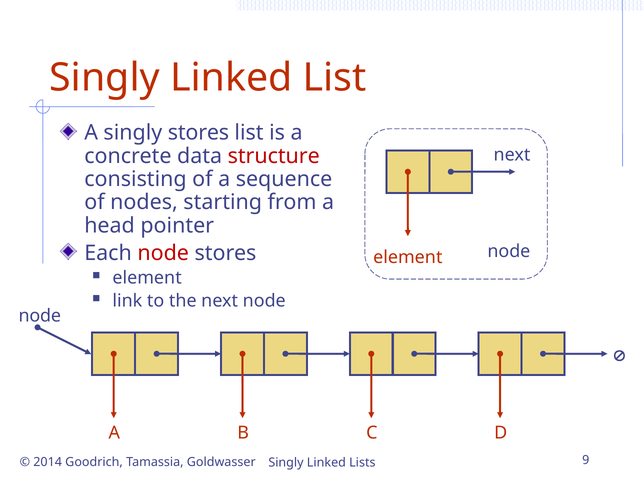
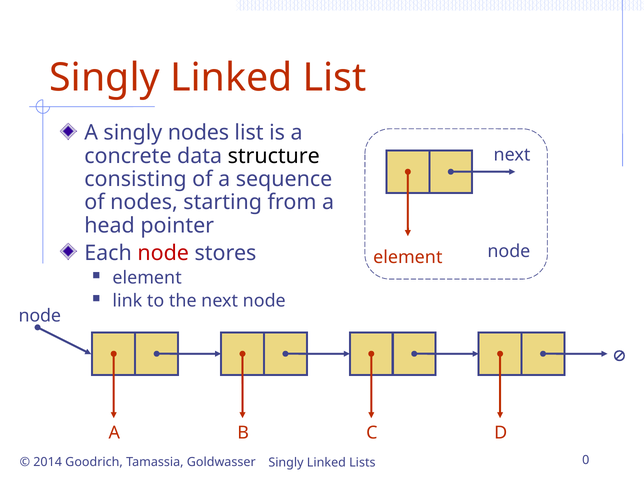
singly stores: stores -> nodes
structure colour: red -> black
9: 9 -> 0
